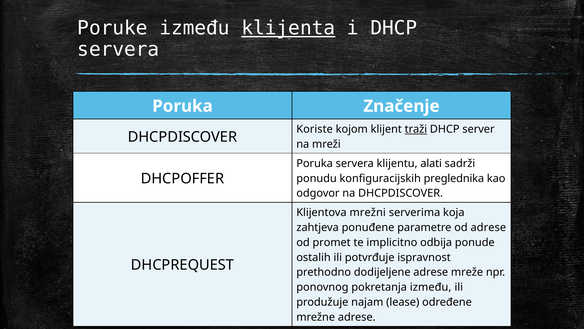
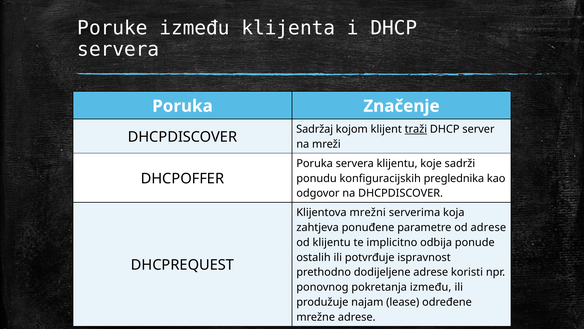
klijenta underline: present -> none
Koriste: Koriste -> Sadržaj
alati: alati -> koje
od promet: promet -> klijentu
mreže: mreže -> koristi
